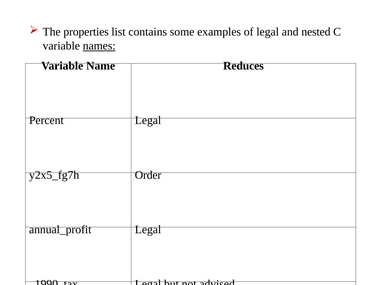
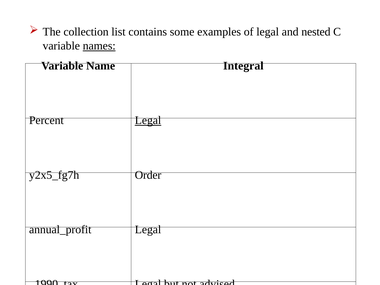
properties: properties -> collection
Reduces: Reduces -> Integral
Legal at (148, 120) underline: none -> present
